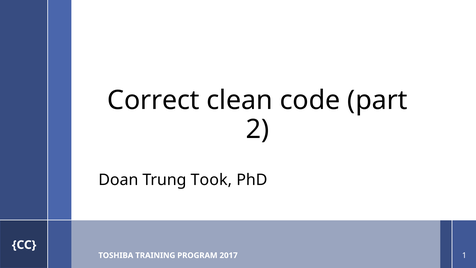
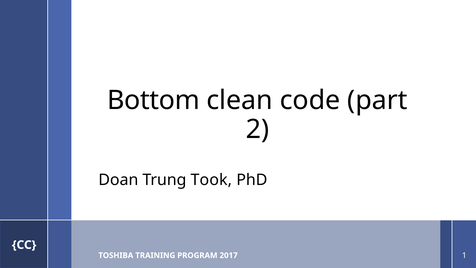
Correct: Correct -> Bottom
